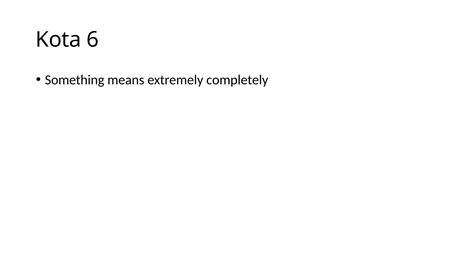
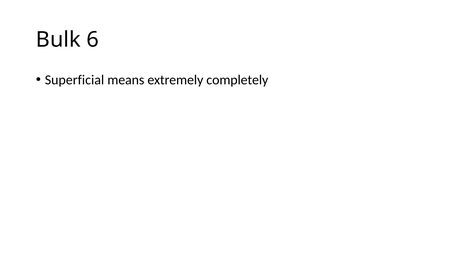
Kota: Kota -> Bulk
Something: Something -> Superficial
